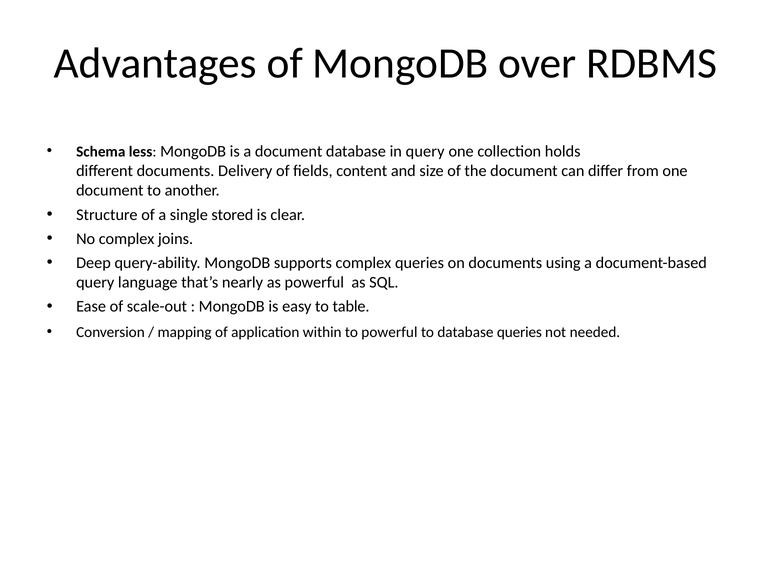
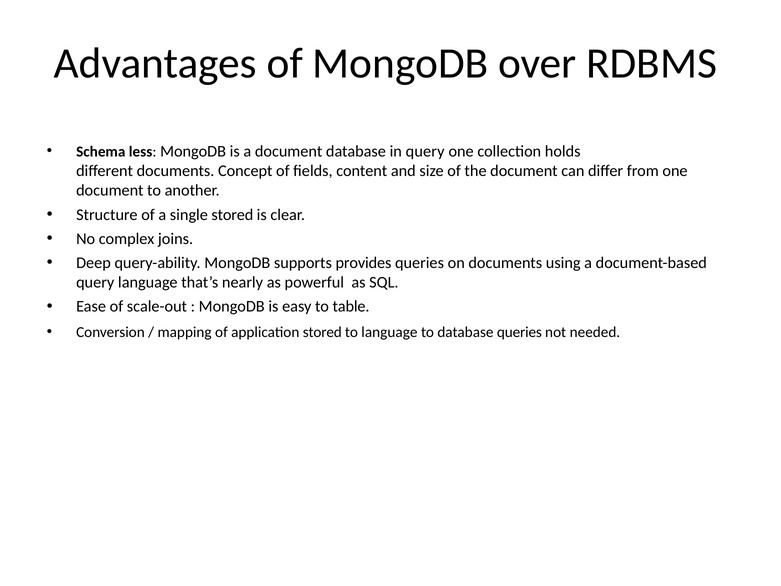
Delivery: Delivery -> Concept
supports complex: complex -> provides
application within: within -> stored
to powerful: powerful -> language
